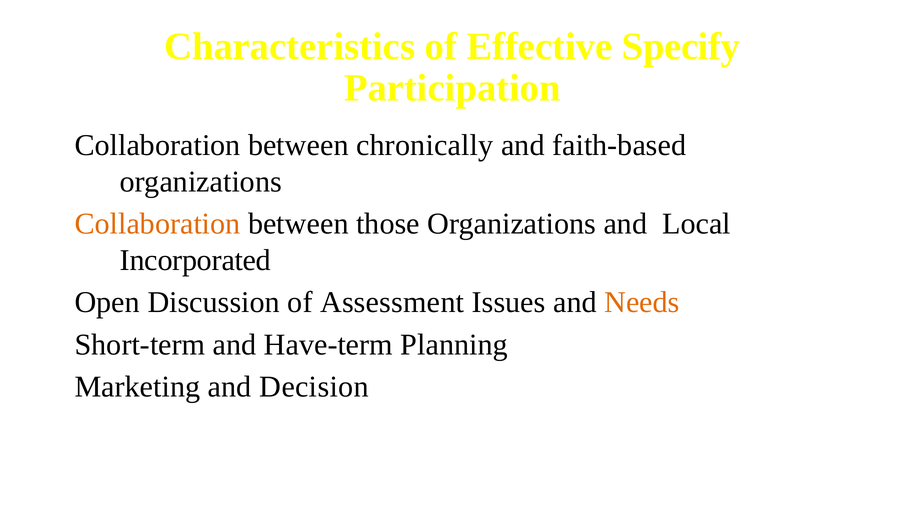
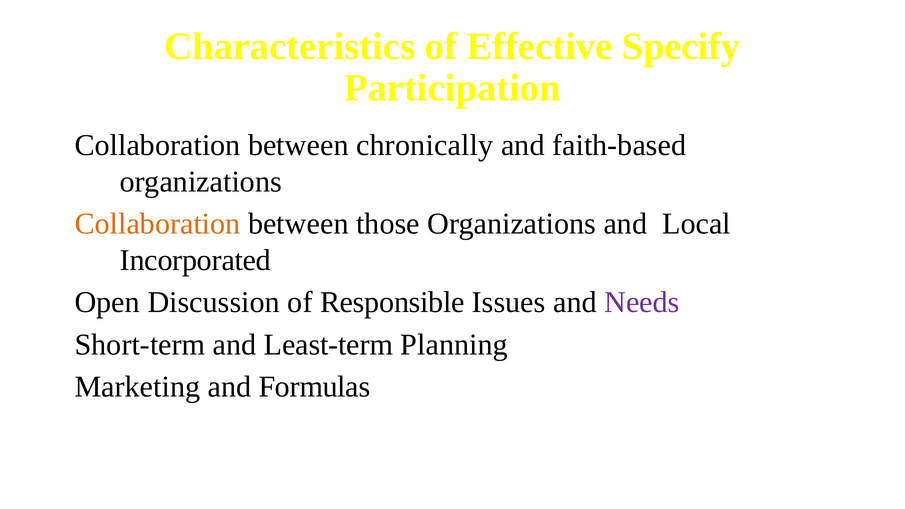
Assessment: Assessment -> Responsible
Needs colour: orange -> purple
Have-term: Have-term -> Least-term
Decision: Decision -> Formulas
